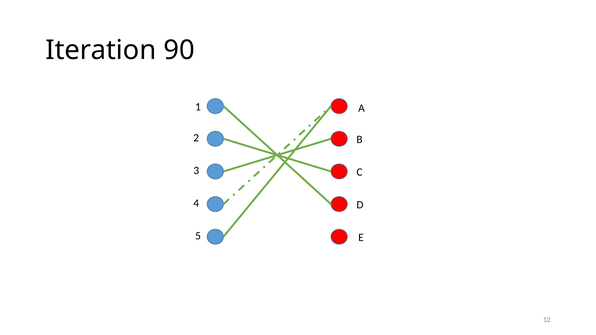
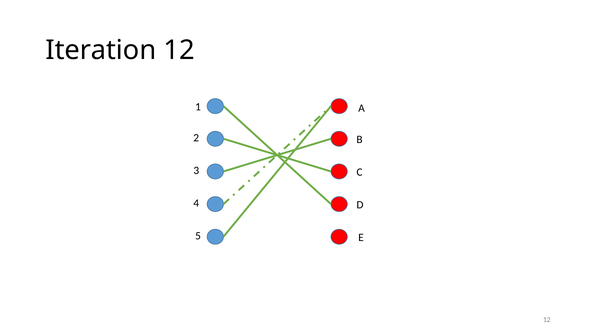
Iteration 90: 90 -> 12
